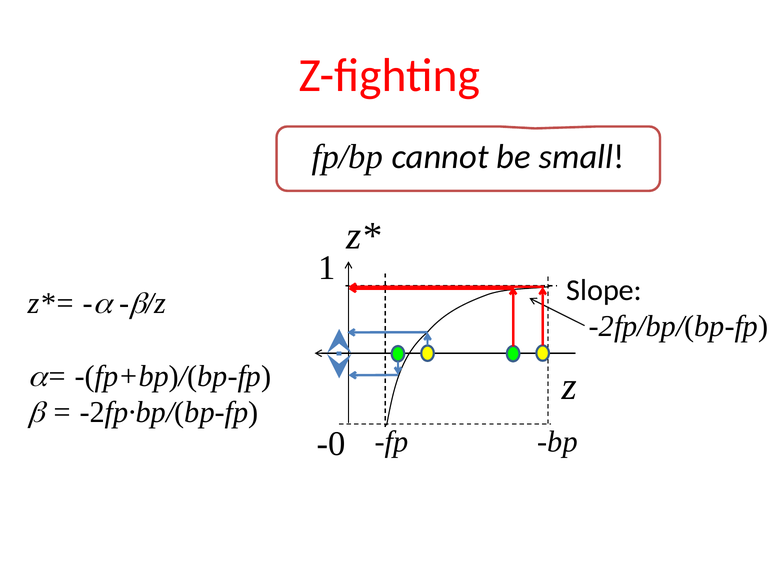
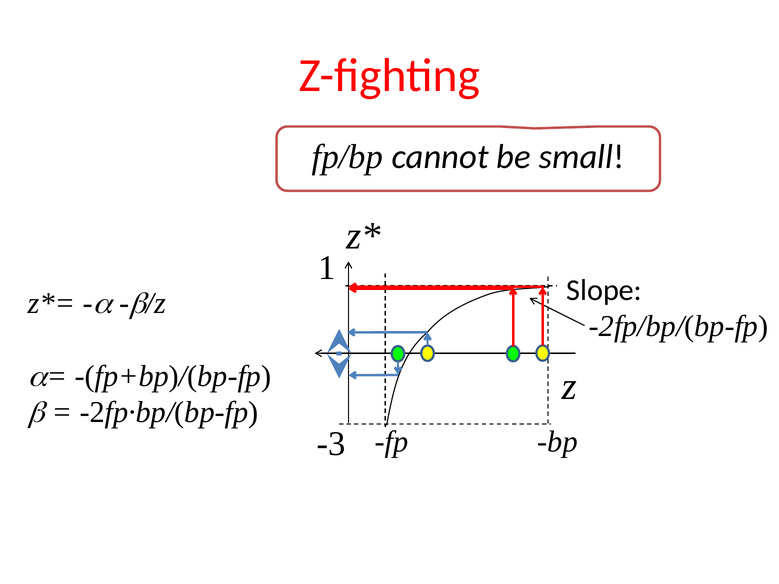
-0: -0 -> -3
